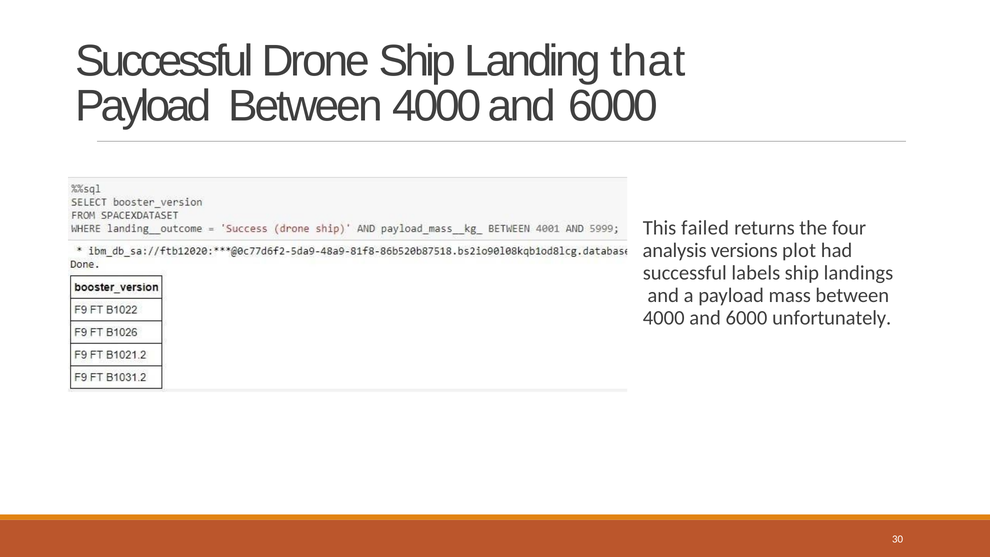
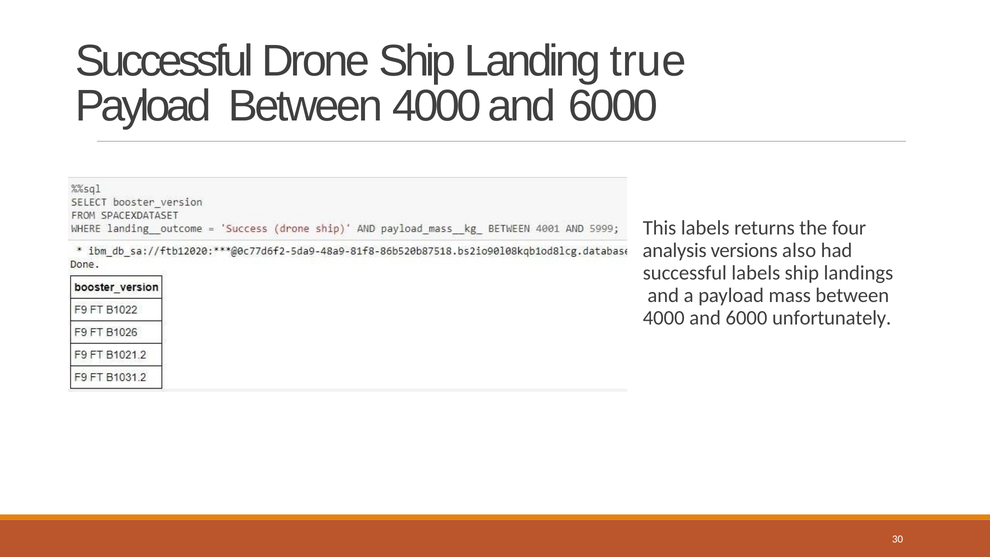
that: that -> true
This failed: failed -> labels
plot: plot -> also
